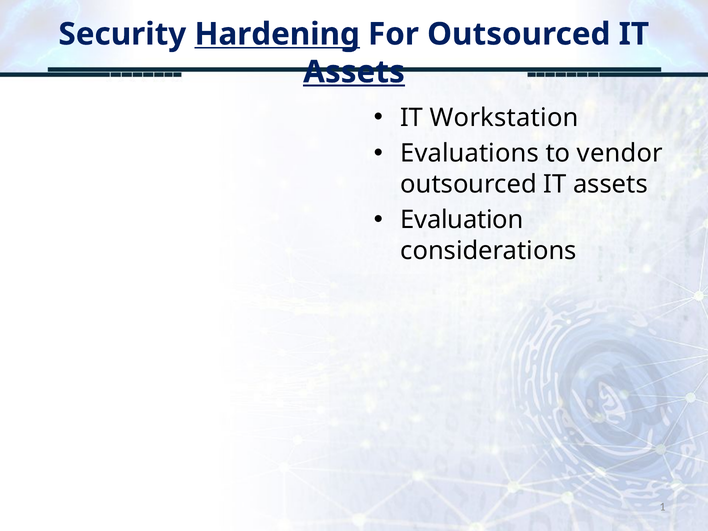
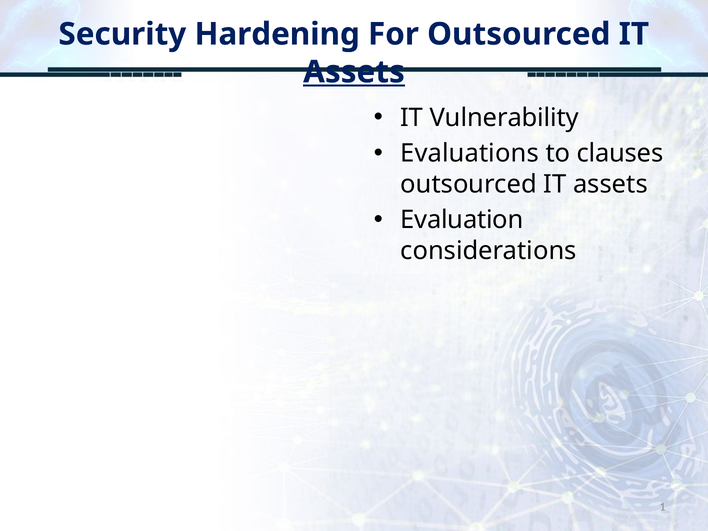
Hardening underline: present -> none
Workstation: Workstation -> Vulnerability
vendor: vendor -> clauses
